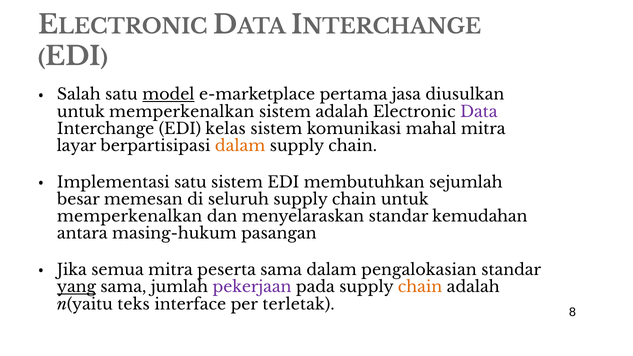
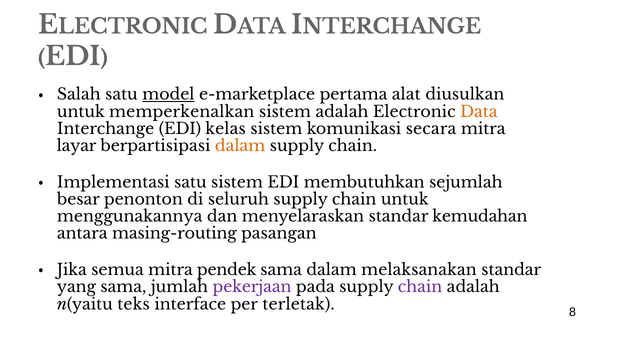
jasa: jasa -> alat
Data colour: purple -> orange
mahal: mahal -> secara
memesan: memesan -> penonton
memperkenalkan at (130, 217): memperkenalkan -> menggunakannya
masing-hukum: masing-hukum -> masing-routing
peserta: peserta -> pendek
pengalokasian: pengalokasian -> melaksanakan
yang underline: present -> none
chain at (420, 287) colour: orange -> purple
